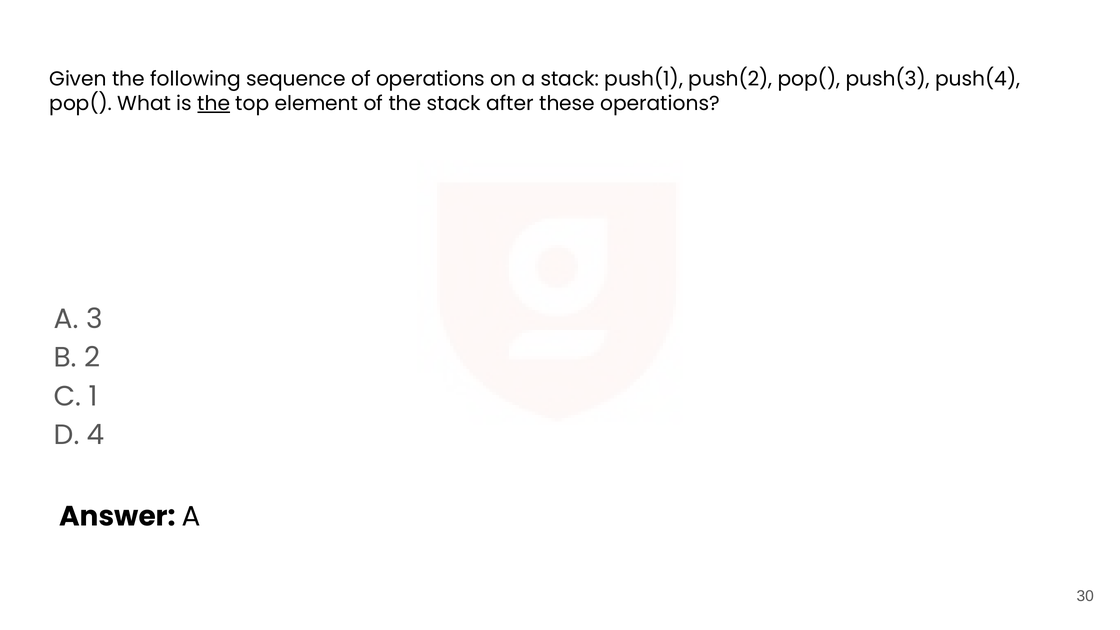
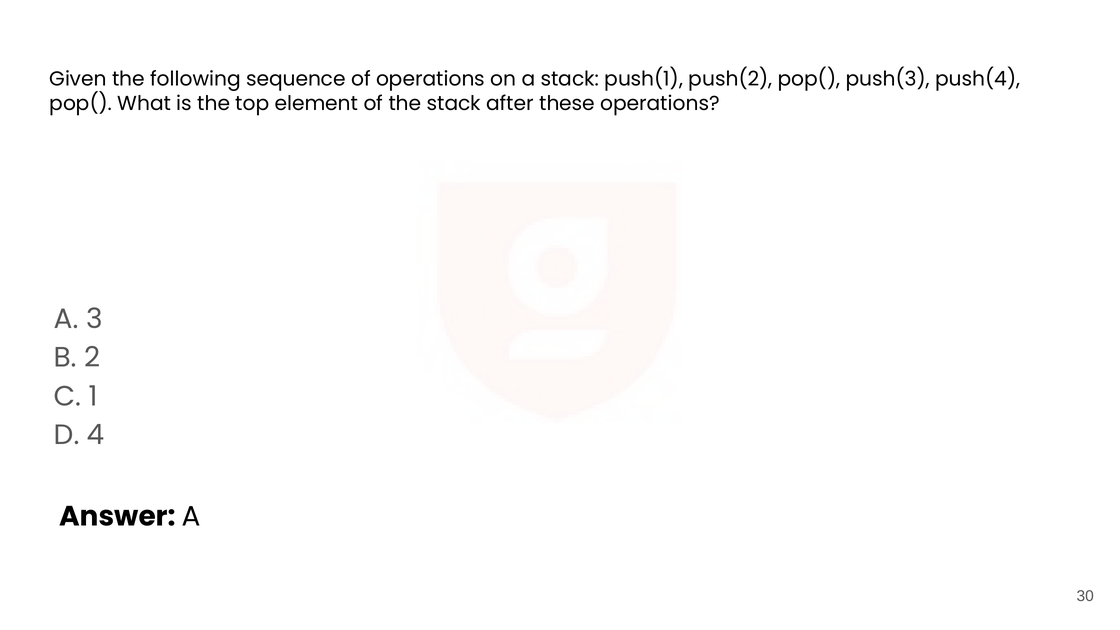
the at (214, 104) underline: present -> none
